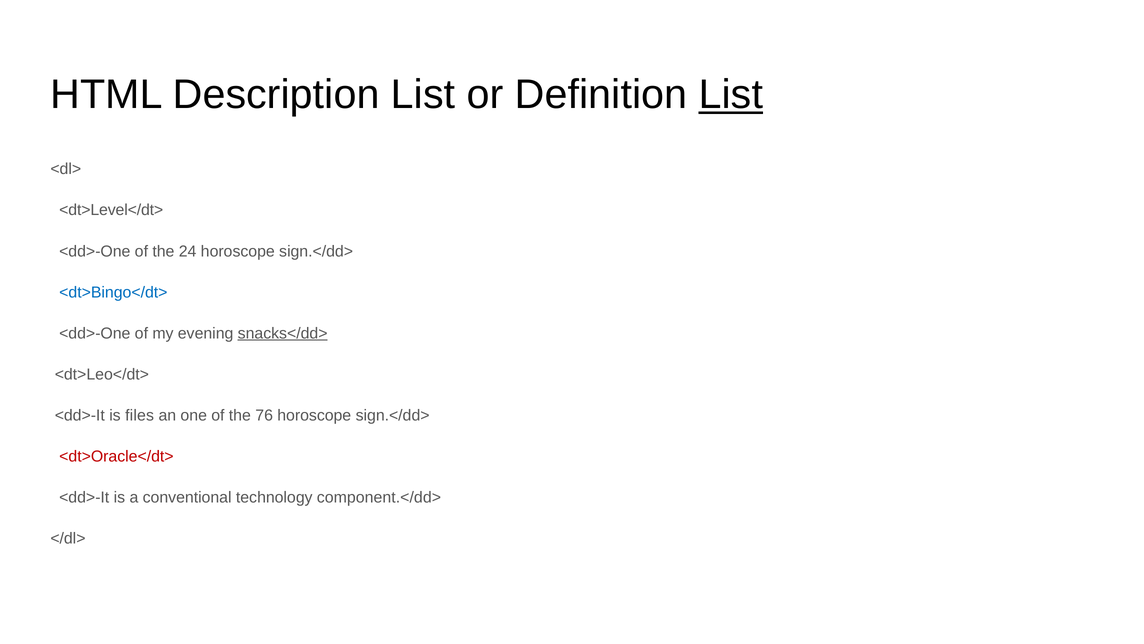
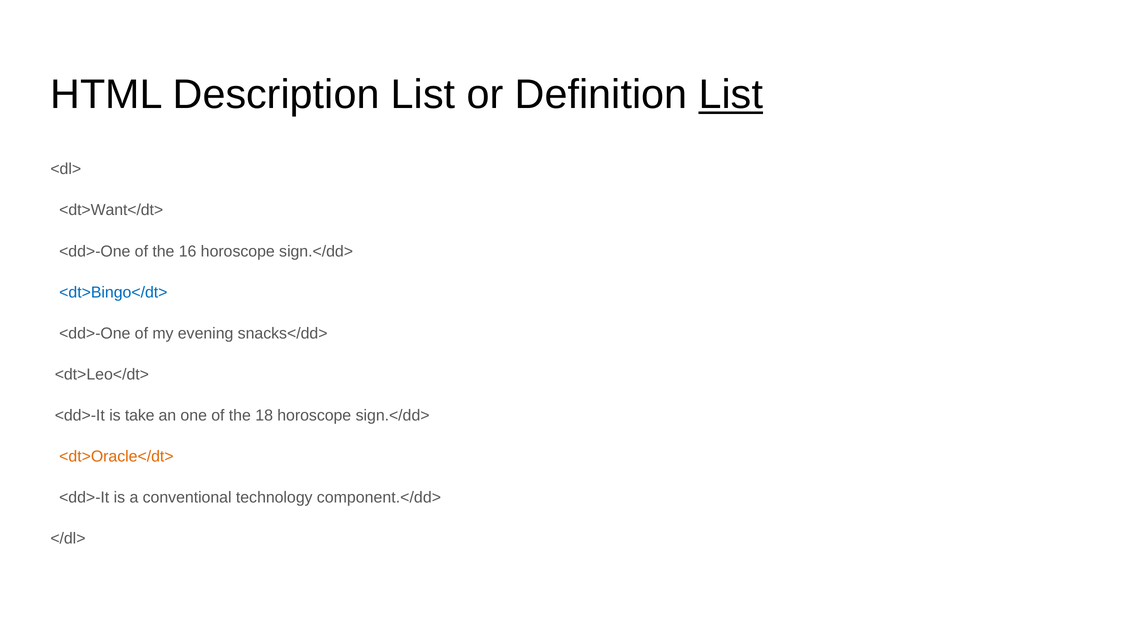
<dt>Level</dt>: <dt>Level</dt> -> <dt>Want</dt>
24: 24 -> 16
snacks</dd> underline: present -> none
files: files -> take
76: 76 -> 18
<dt>Oracle</dt> colour: red -> orange
